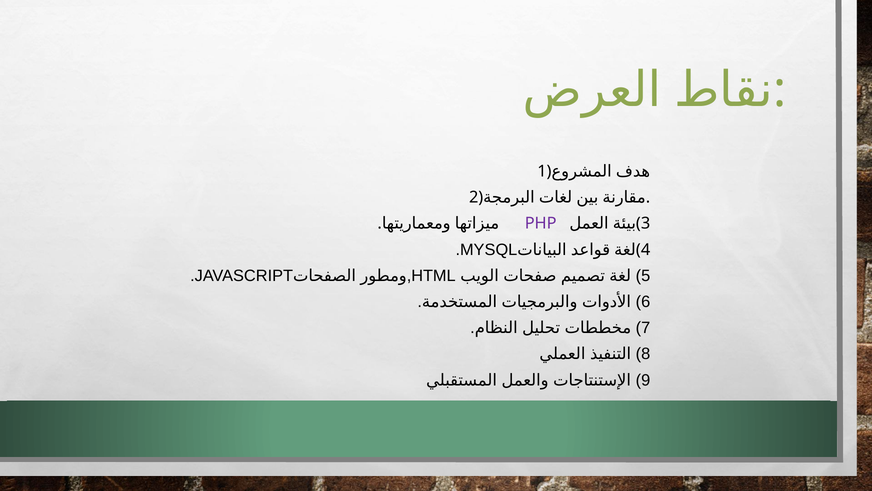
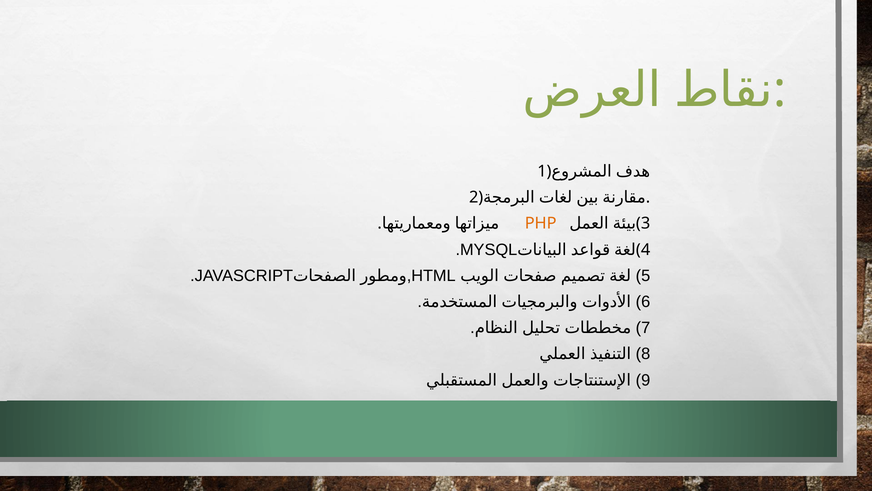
PHP colour: purple -> orange
